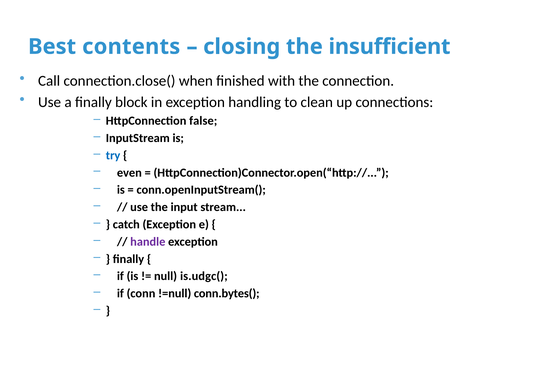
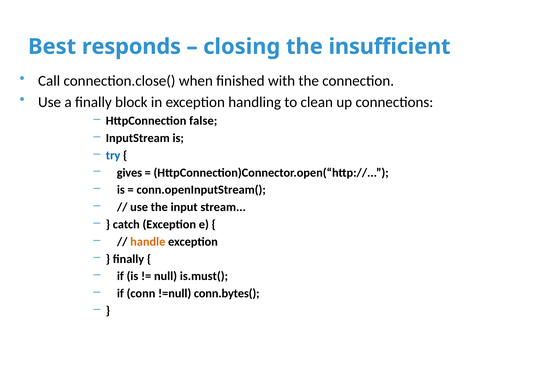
contents: contents -> responds
even: even -> gives
handle colour: purple -> orange
is.udgc(: is.udgc( -> is.must(
